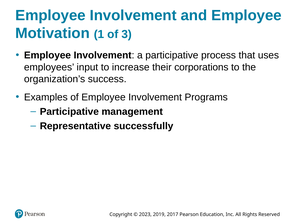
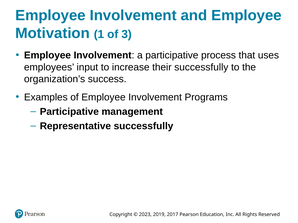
their corporations: corporations -> successfully
